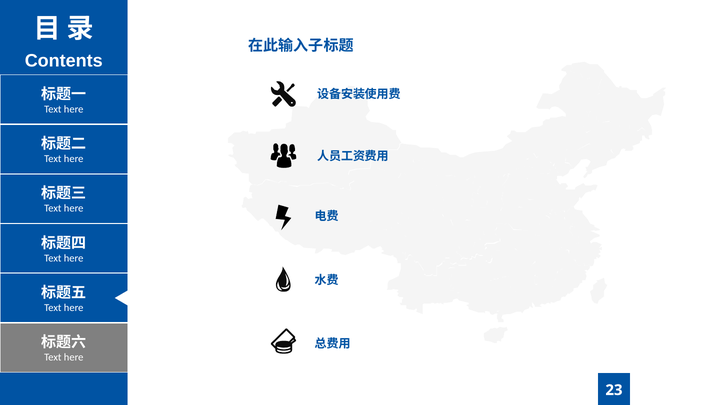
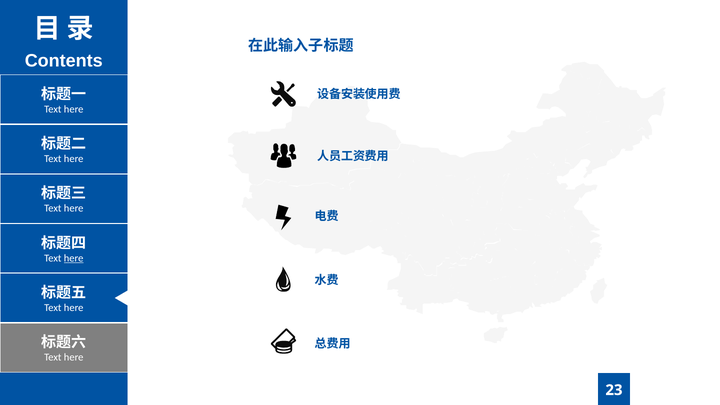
here at (74, 258) underline: none -> present
